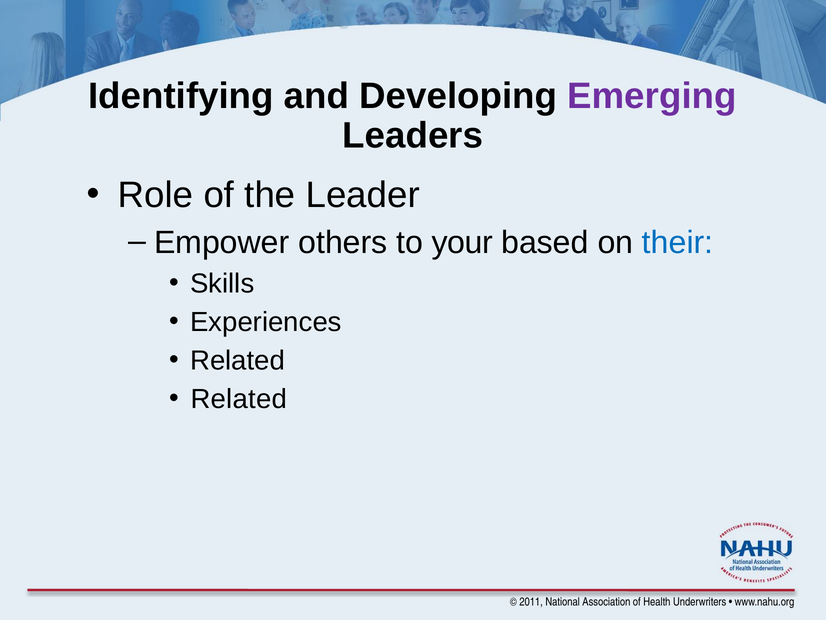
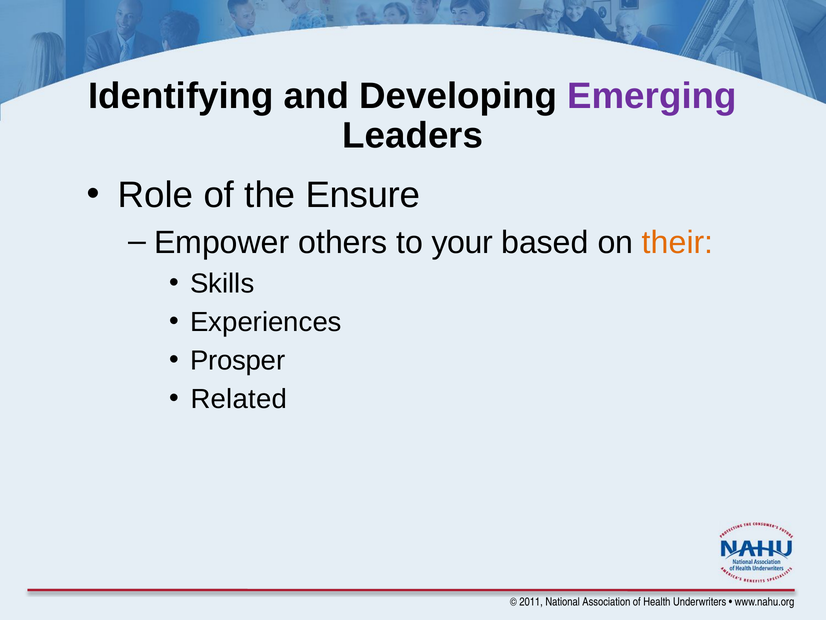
Leader: Leader -> Ensure
their colour: blue -> orange
Related at (238, 360): Related -> Prosper
